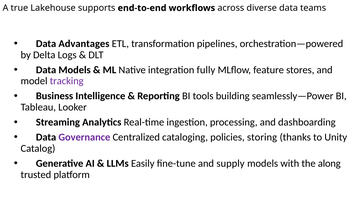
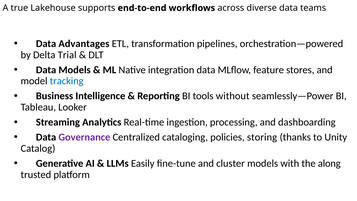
Logs: Logs -> Trial
integration fully: fully -> data
tracking colour: purple -> blue
building: building -> without
supply: supply -> cluster
